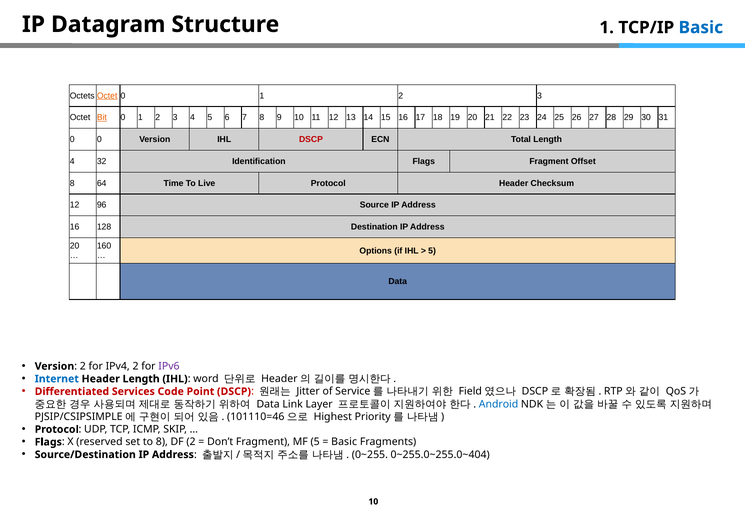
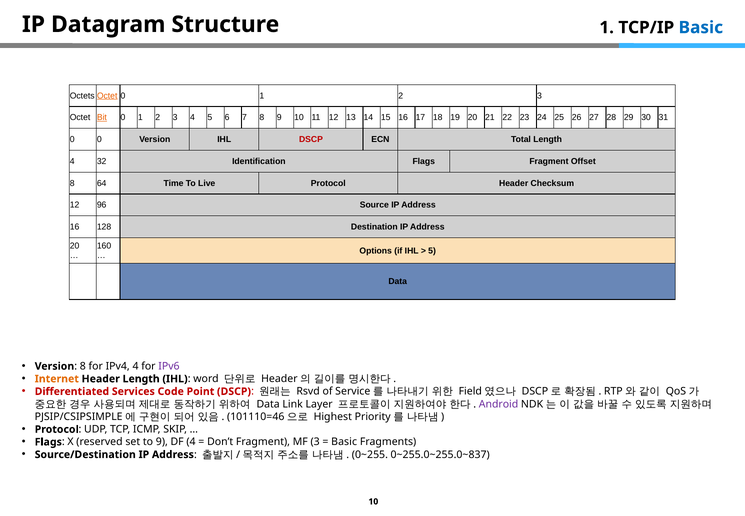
Version 2: 2 -> 8
IPv4 2: 2 -> 4
Internet colour: blue -> orange
Jitter: Jitter -> Rsvd
Android colour: blue -> purple
to 8: 8 -> 9
DF 2: 2 -> 4
MF 5: 5 -> 3
0~255.0~255.0~404: 0~255.0~255.0~404 -> 0~255.0~255.0~837
